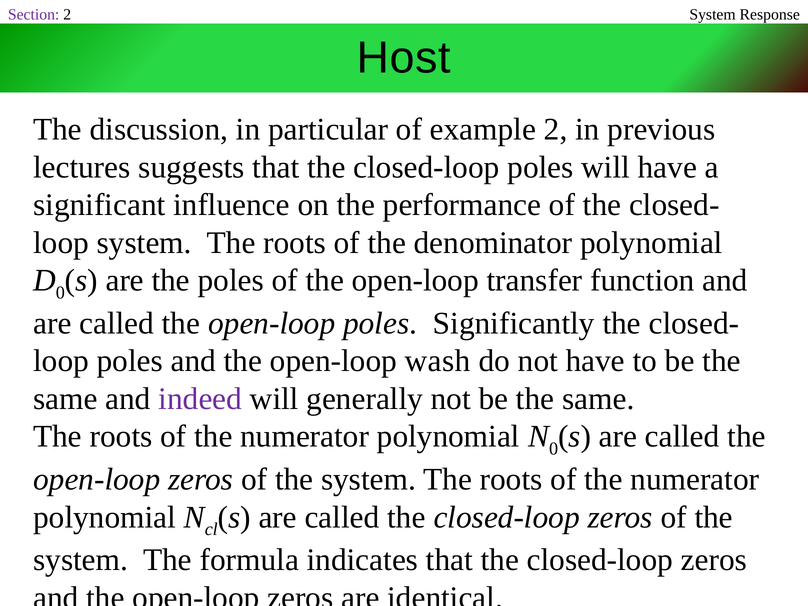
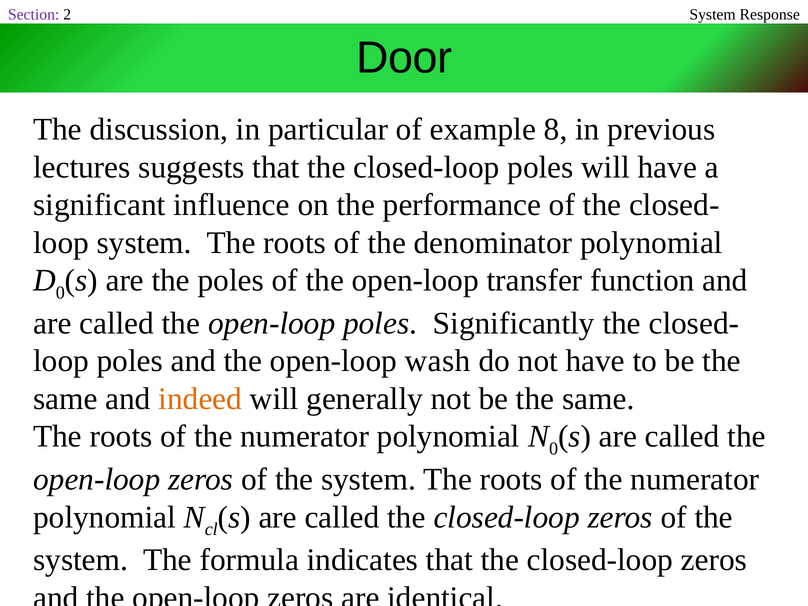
Host: Host -> Door
example 2: 2 -> 8
indeed colour: purple -> orange
